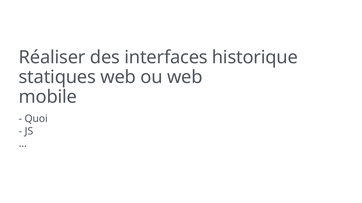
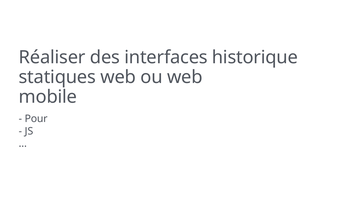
Quoi: Quoi -> Pour
